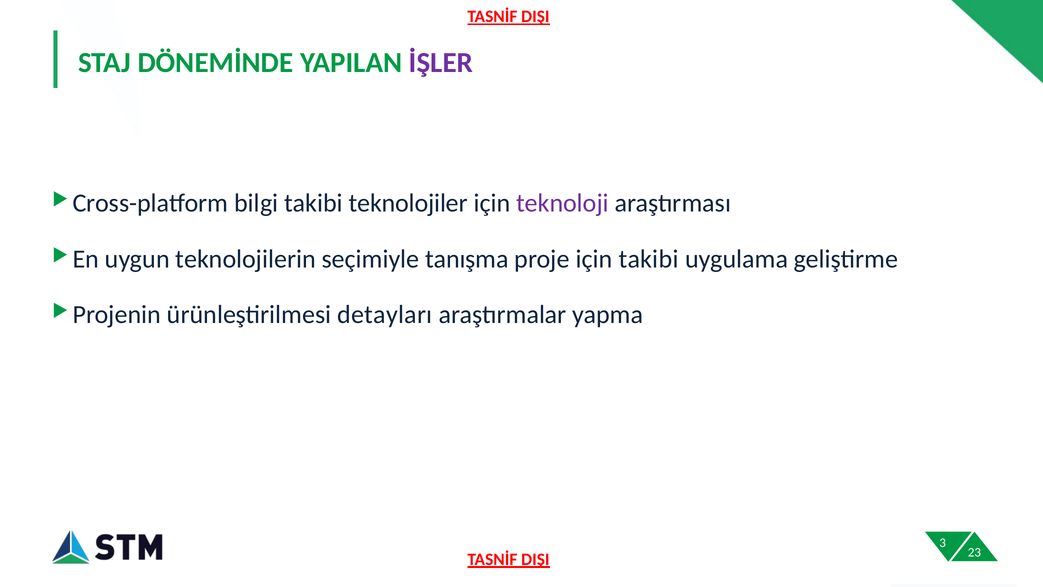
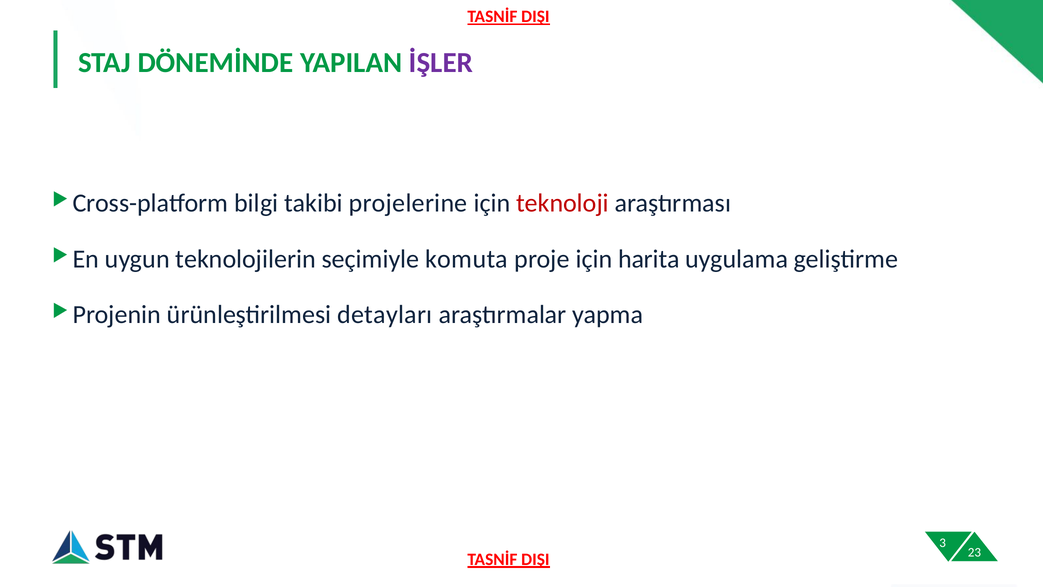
teknolojiler: teknolojiler -> projelerine
teknoloji colour: purple -> red
tanışma: tanışma -> komuta
için takibi: takibi -> harita
